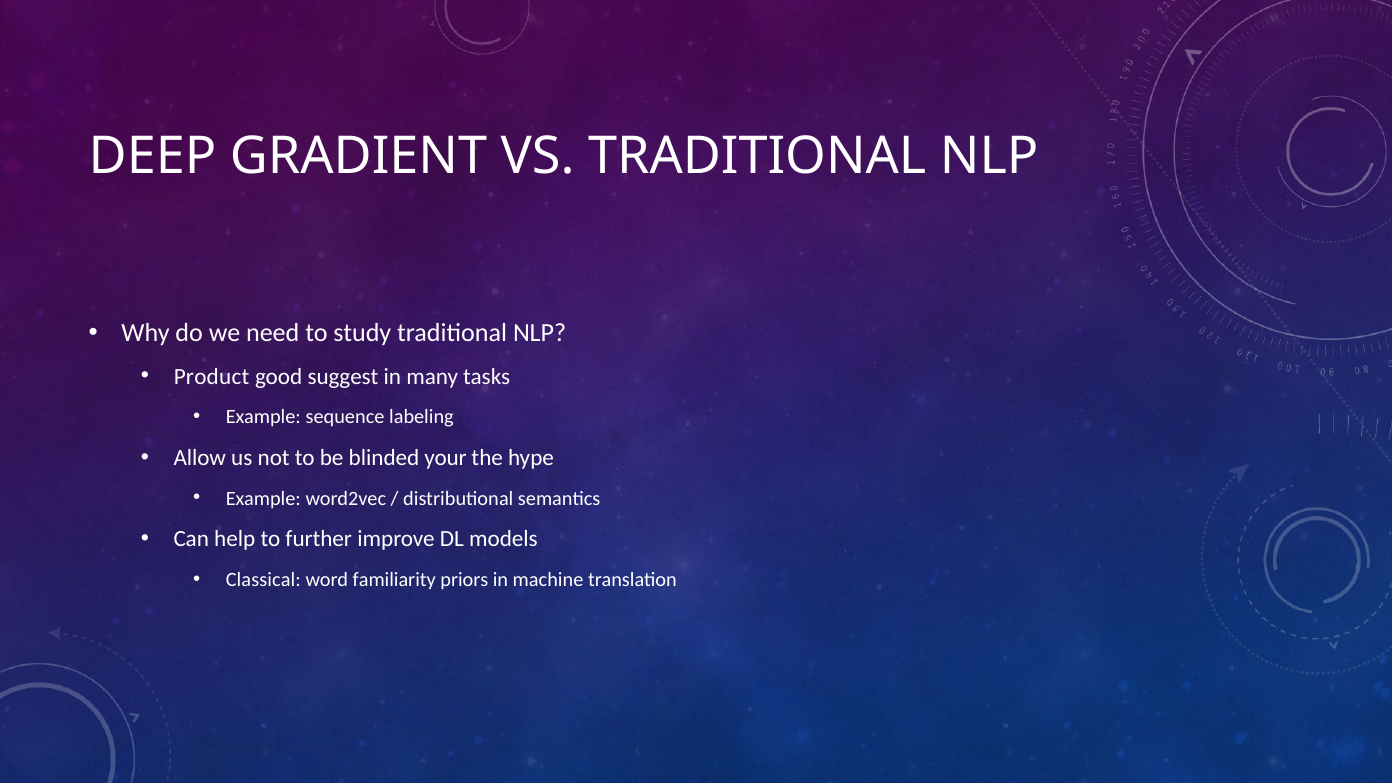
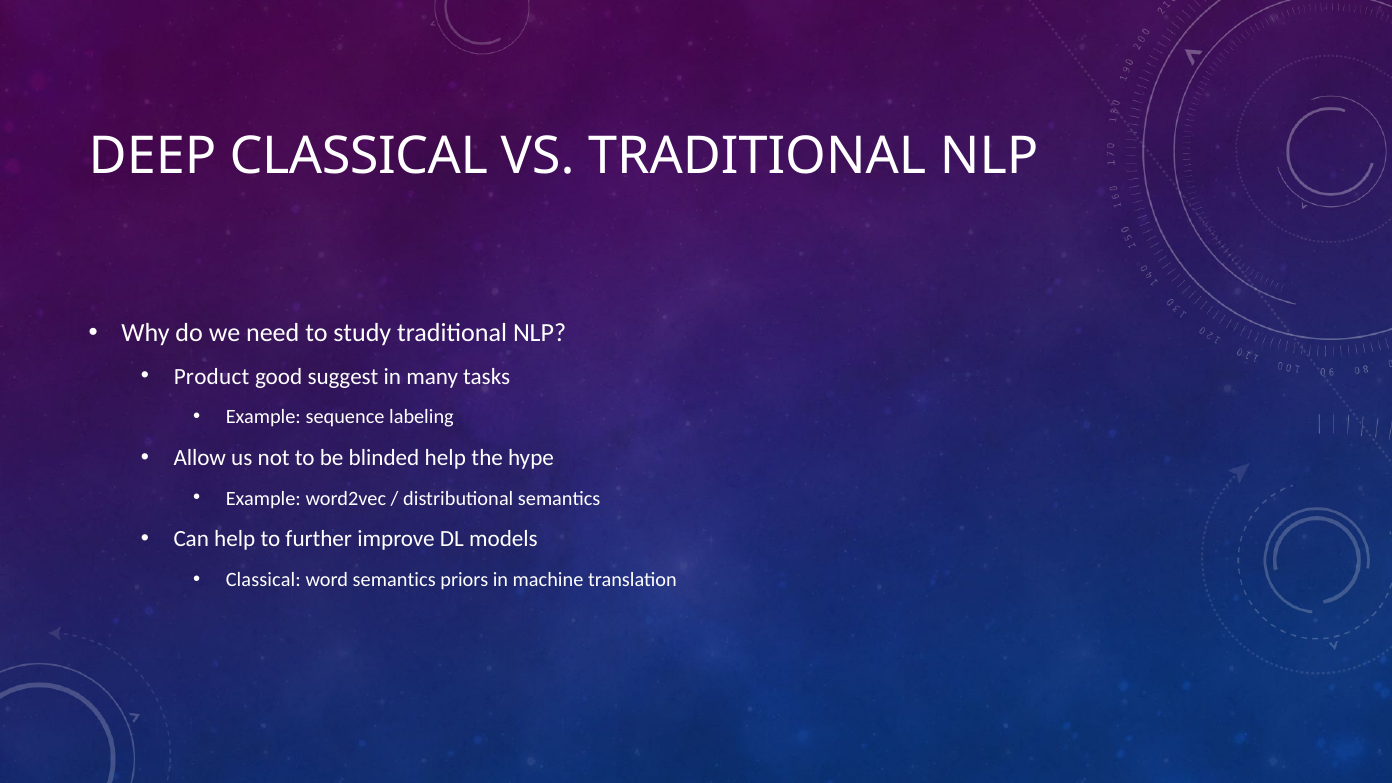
DEEP GRADIENT: GRADIENT -> CLASSICAL
blinded your: your -> help
word familiarity: familiarity -> semantics
